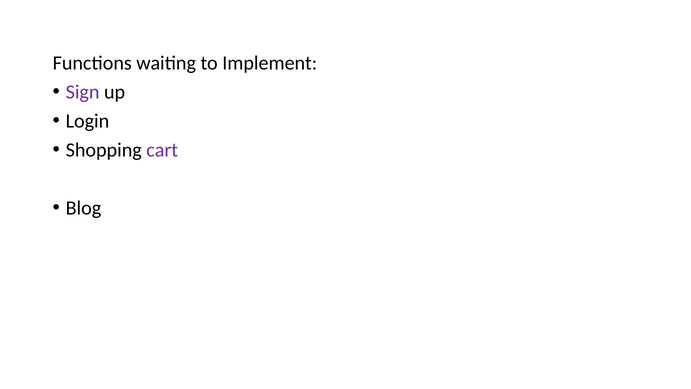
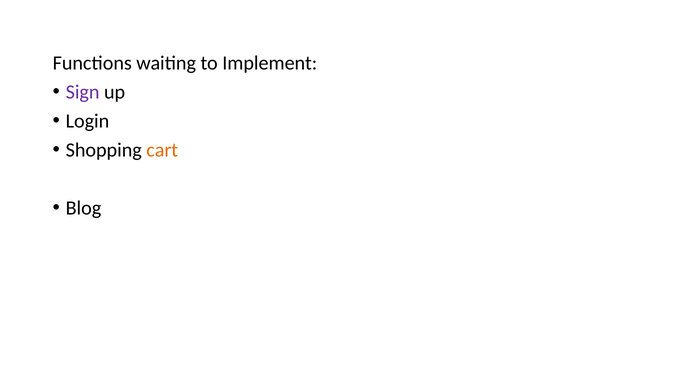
cart colour: purple -> orange
